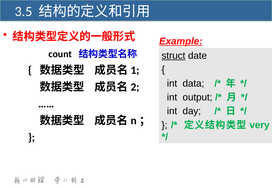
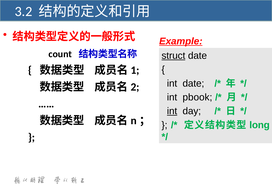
3.5: 3.5 -> 3.2
int data: data -> date
output: output -> pbook
int at (172, 111) underline: none -> present
very: very -> long
